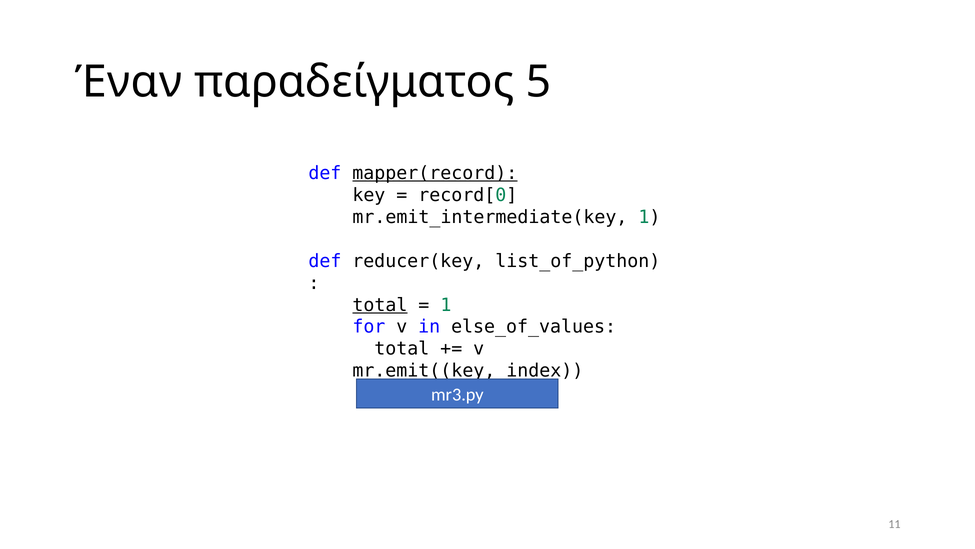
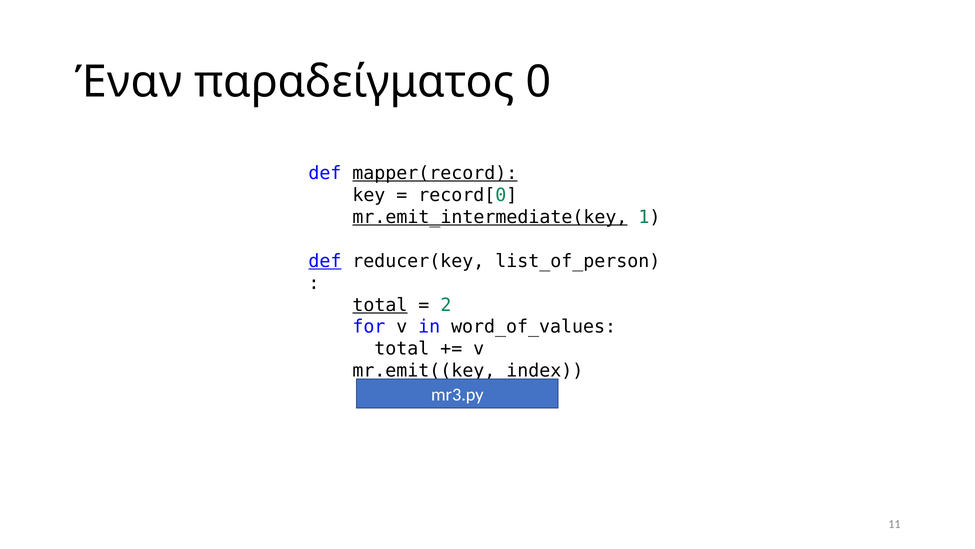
5: 5 -> 0
mr.emit_intermediate(key underline: none -> present
def at (325, 261) underline: none -> present
list_of_python: list_of_python -> list_of_person
1 at (446, 305): 1 -> 2
else_of_values: else_of_values -> word_of_values
